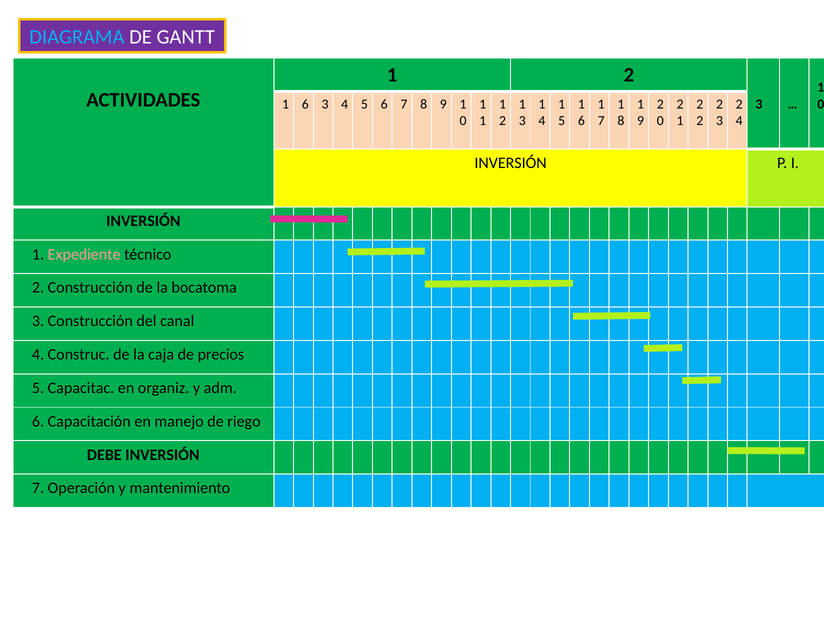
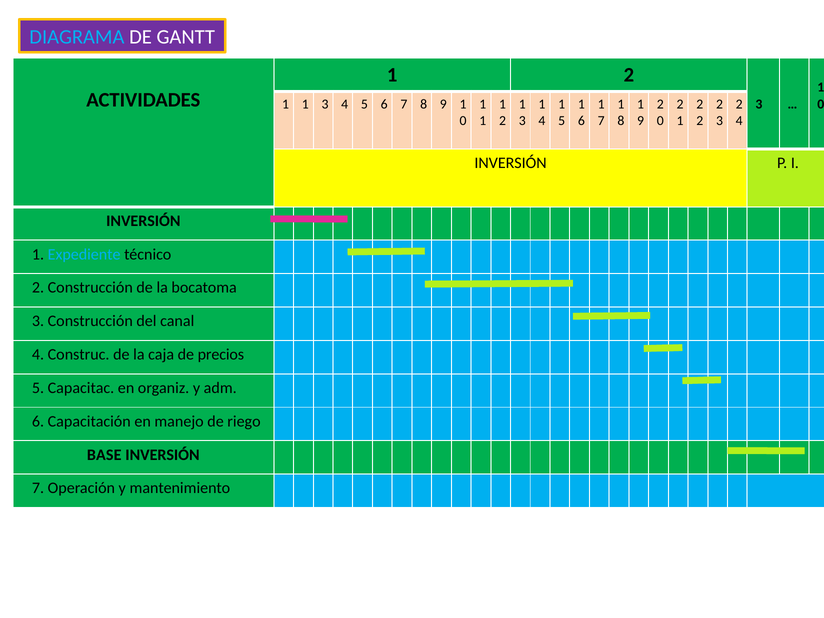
6 at (305, 104): 6 -> 1
Expediente colour: pink -> light blue
DEBE: DEBE -> BASE
